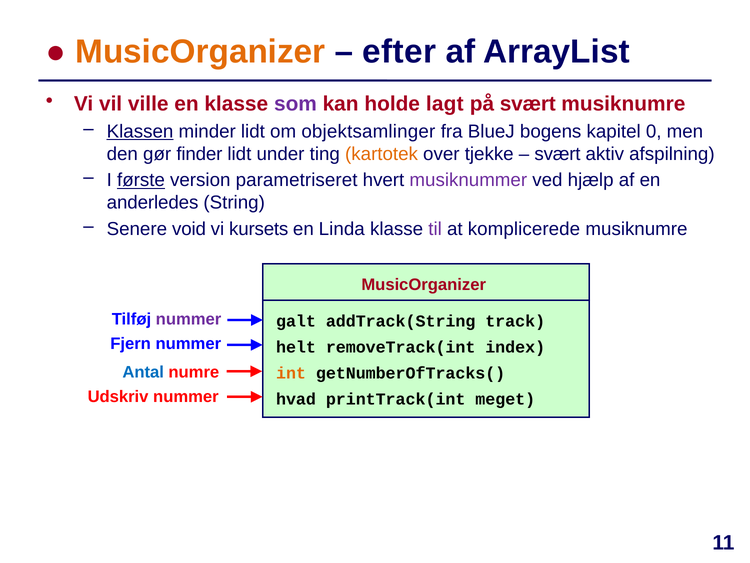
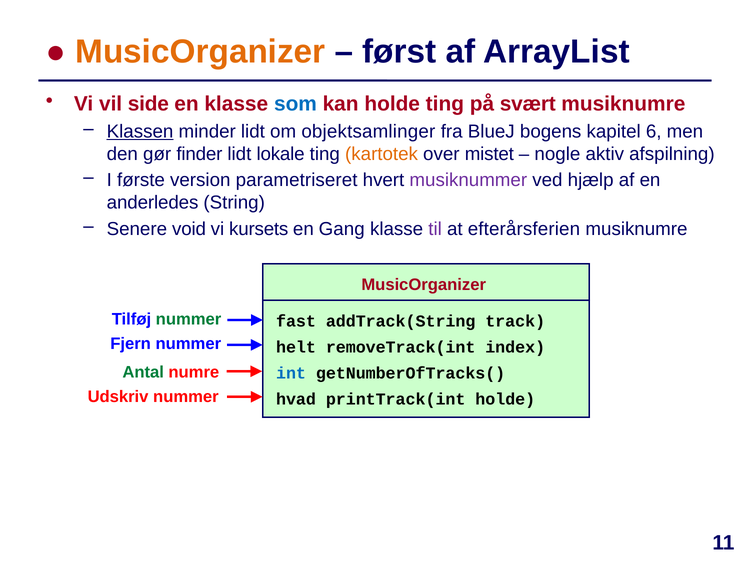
efter: efter -> først
ville: ville -> side
som colour: purple -> blue
holde lagt: lagt -> ting
0: 0 -> 6
under: under -> lokale
tjekke: tjekke -> mistet
svært at (558, 154): svært -> nogle
første underline: present -> none
Linda: Linda -> Gang
komplicerede: komplicerede -> efterårsferien
nummer at (189, 319) colour: purple -> green
galt: galt -> fast
Antal colour: blue -> green
int colour: orange -> blue
printTrack(int meget: meget -> holde
